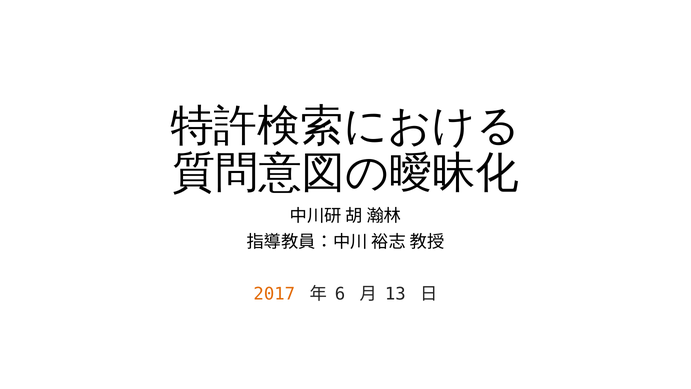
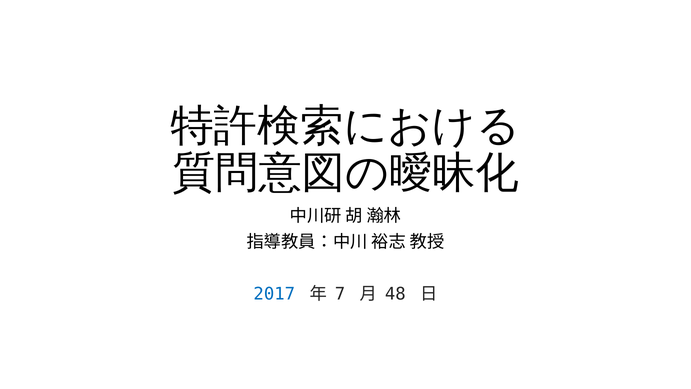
2017 colour: orange -> blue
6: 6 -> 7
13: 13 -> 48
